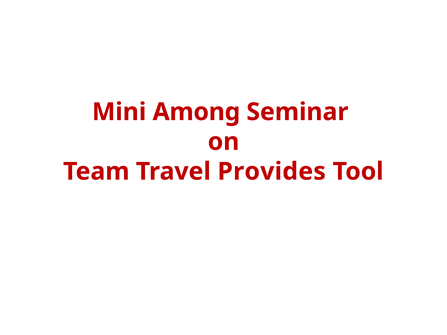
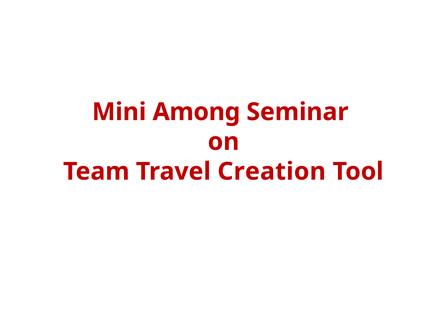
Provides: Provides -> Creation
